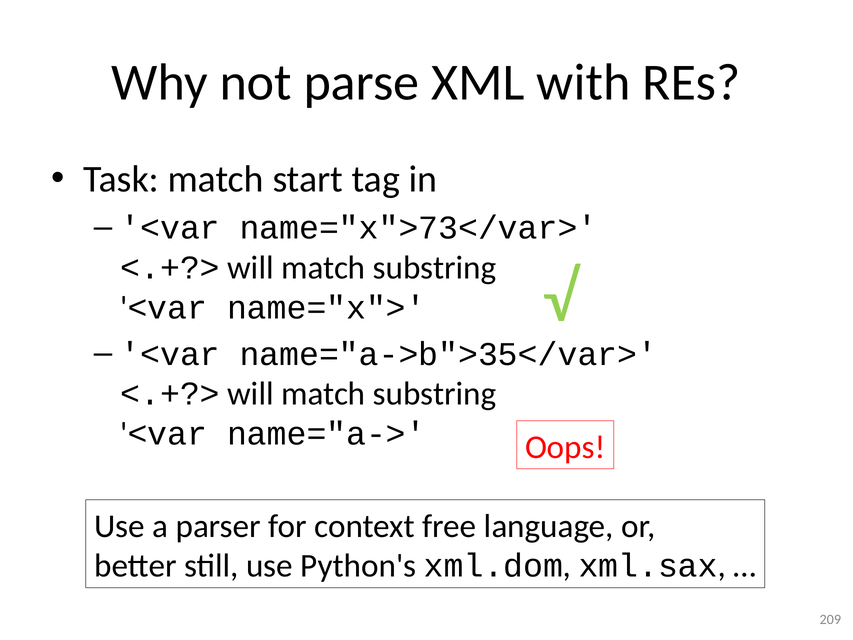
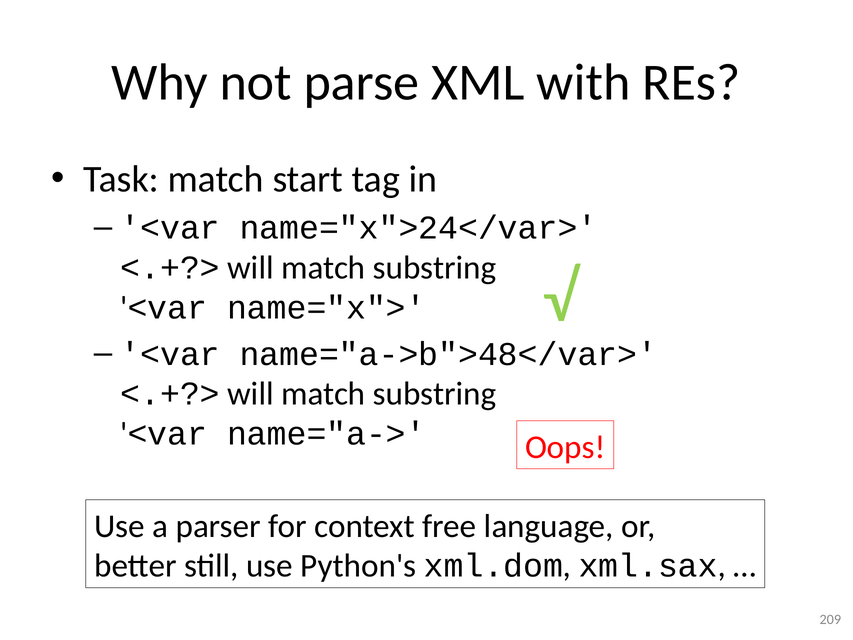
name="x">73</var>: name="x">73</var> -> name="x">24</var>
name="a->b">35</var>: name="a->b">35</var> -> name="a->b">48</var>
